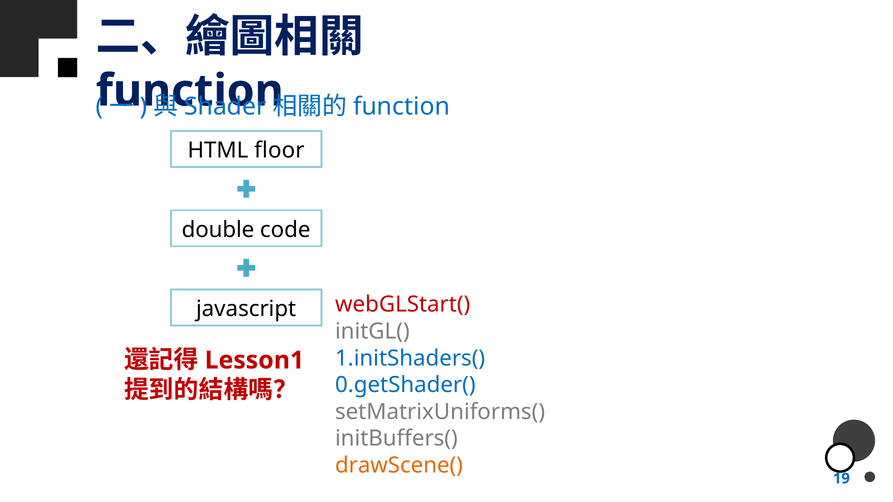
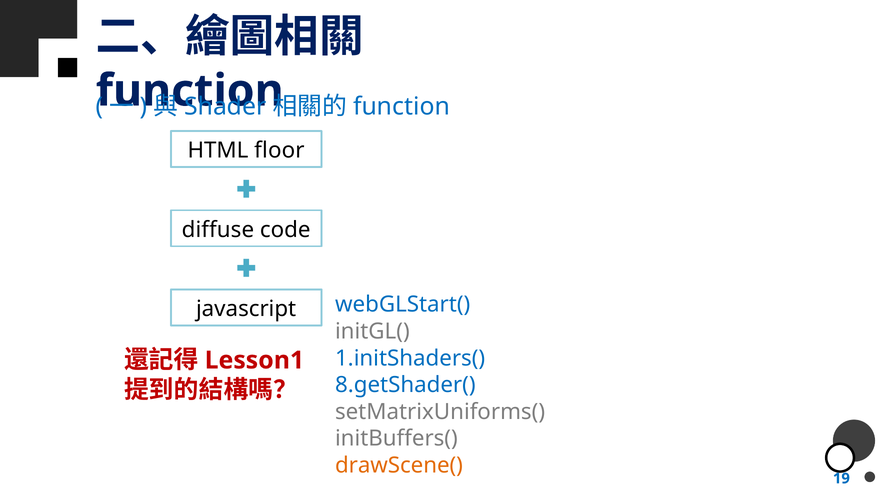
double: double -> diffuse
webGLStart( colour: red -> blue
0.getShader(: 0.getShader( -> 8.getShader(
